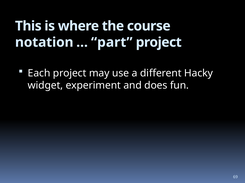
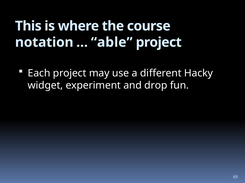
part: part -> able
does: does -> drop
